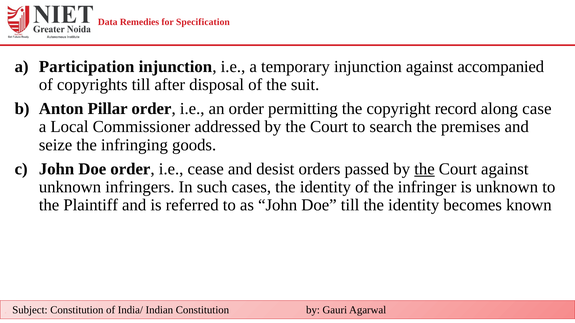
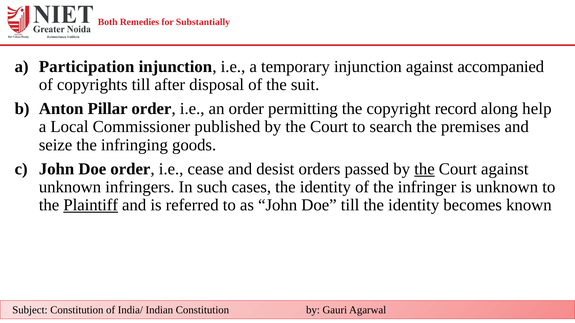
Data: Data -> Both
Specification: Specification -> Substantially
case: case -> help
addressed: addressed -> published
Plaintiff underline: none -> present
